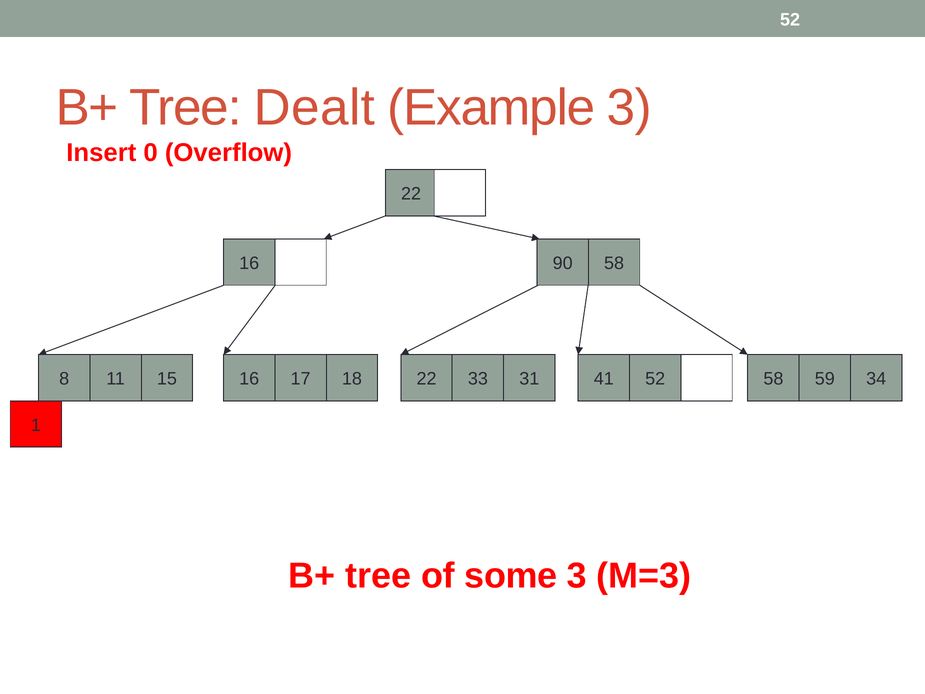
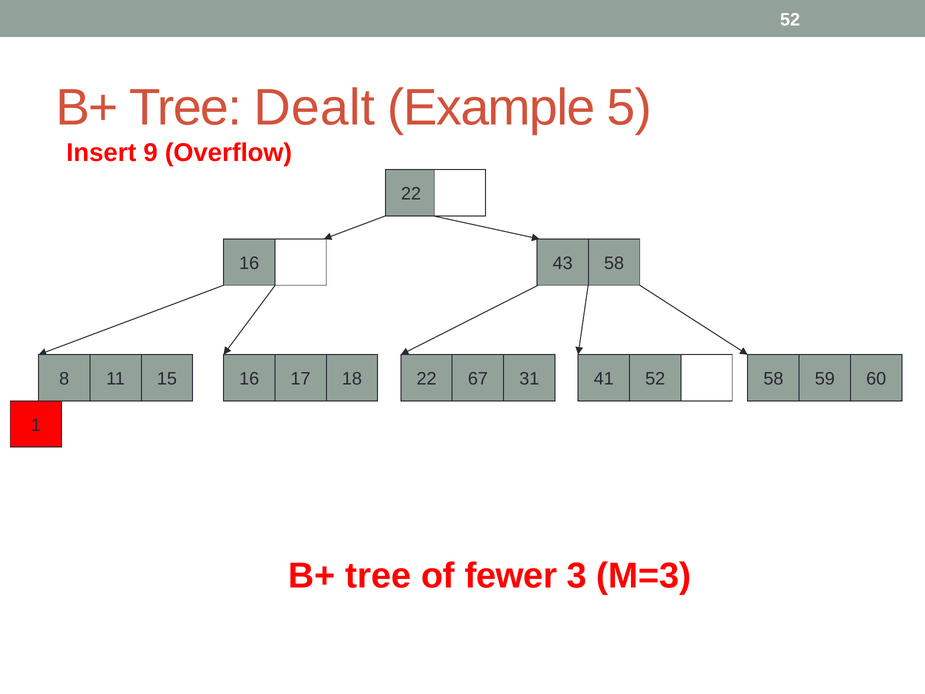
Example 3: 3 -> 5
0: 0 -> 9
90: 90 -> 43
33: 33 -> 67
34: 34 -> 60
some: some -> fewer
